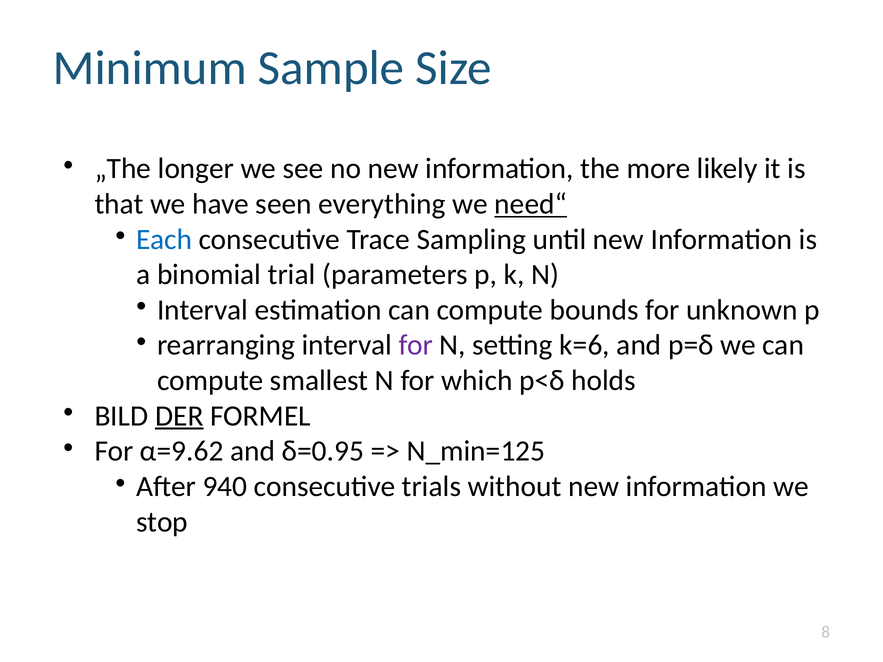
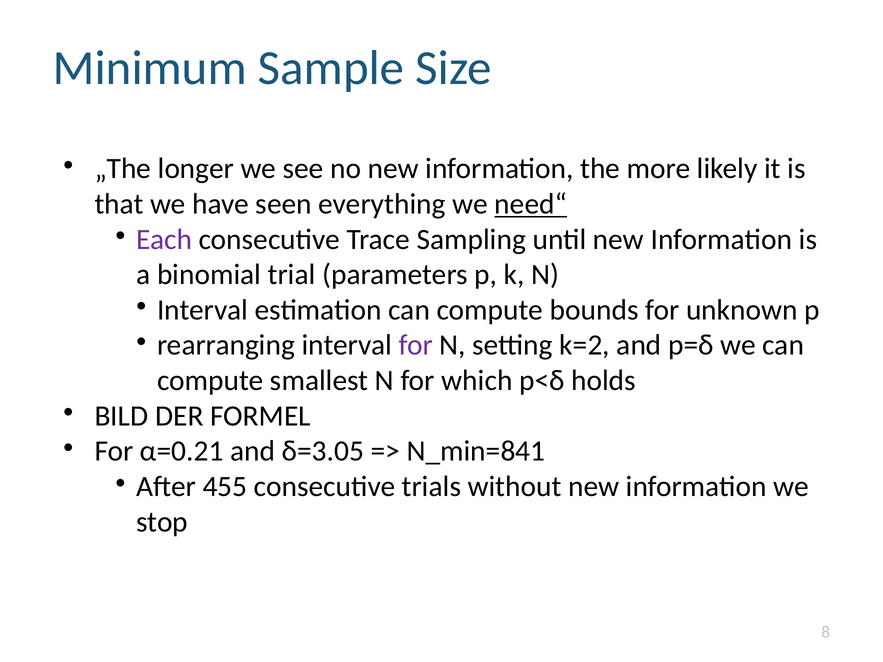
Each colour: blue -> purple
k=6: k=6 -> k=2
DER underline: present -> none
α=9.62: α=9.62 -> α=0.21
δ=0.95: δ=0.95 -> δ=3.05
N_min=125: N_min=125 -> N_min=841
940: 940 -> 455
